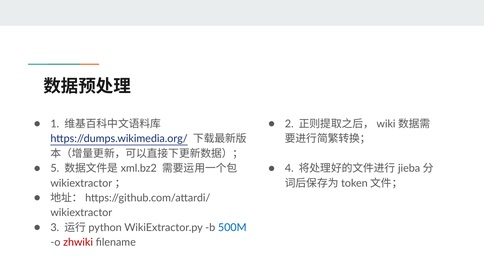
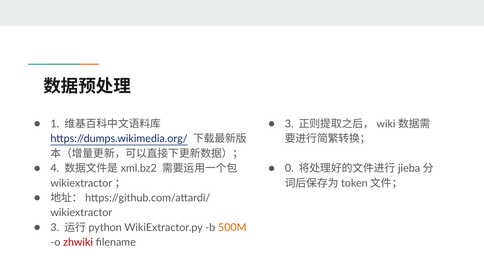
2 at (289, 124): 2 -> 3
5: 5 -> 4
4: 4 -> 0
500M colour: blue -> orange
